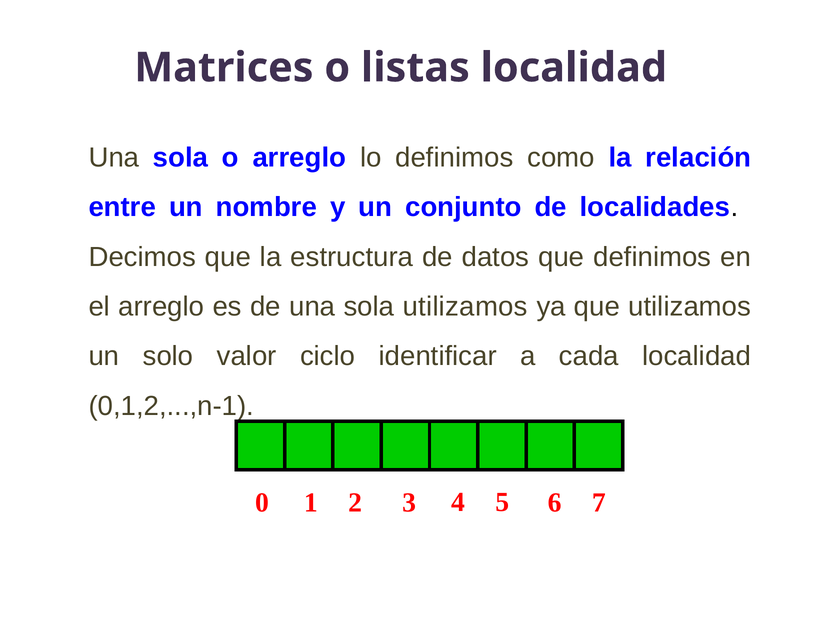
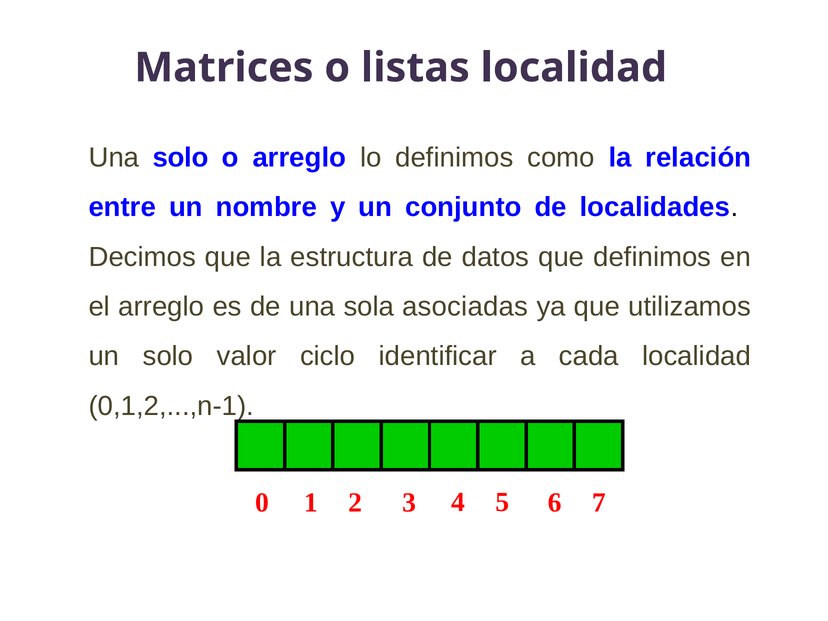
sola at (180, 158): sola -> solo
sola utilizamos: utilizamos -> asociadas
